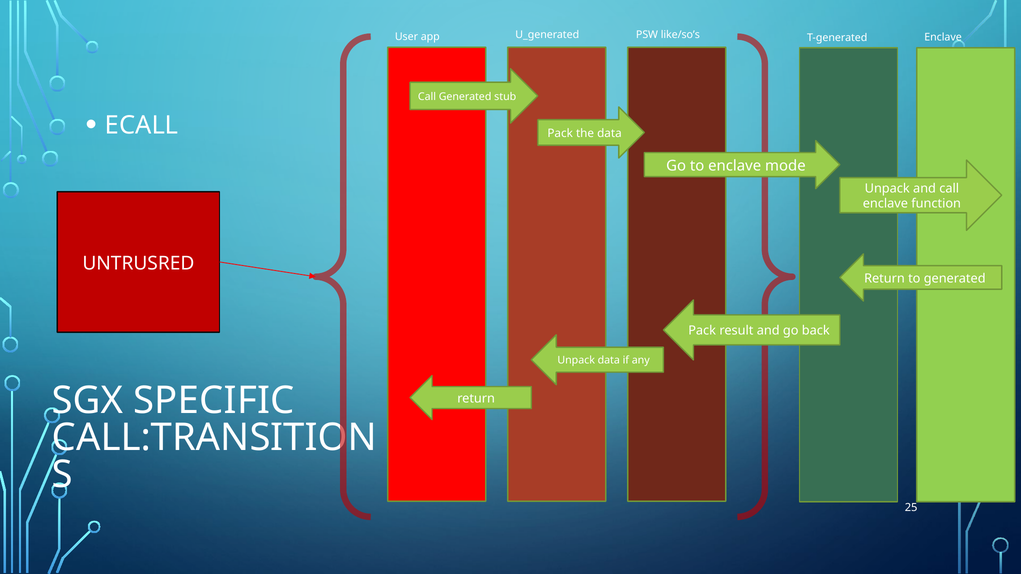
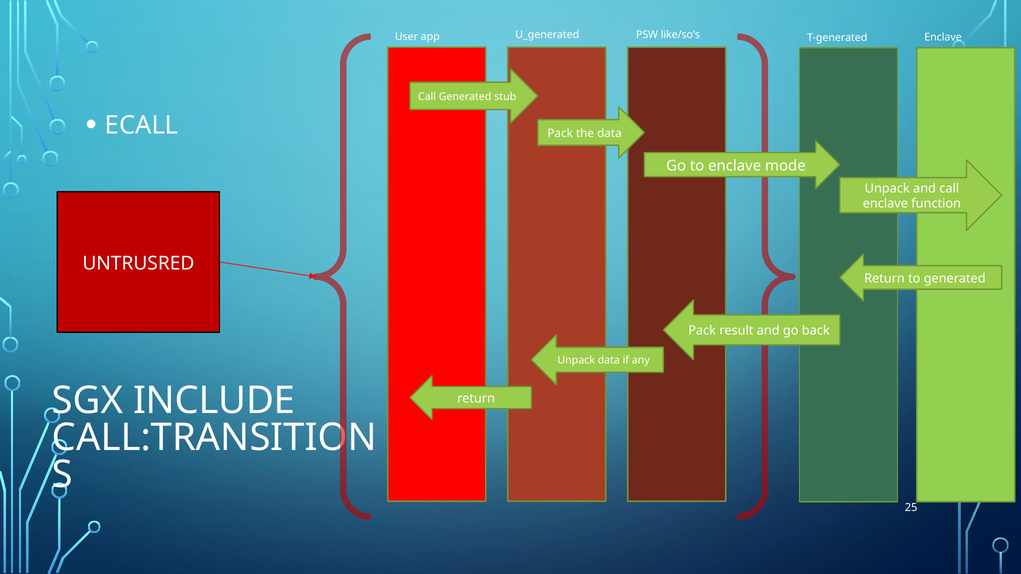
SPECIFIC: SPECIFIC -> INCLUDE
